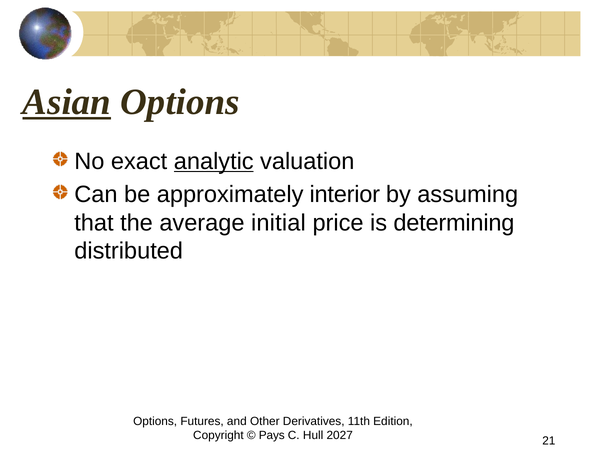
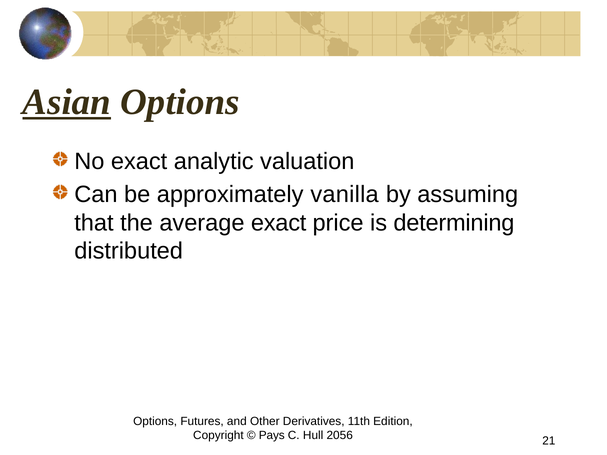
analytic underline: present -> none
interior: interior -> vanilla
average initial: initial -> exact
2027: 2027 -> 2056
